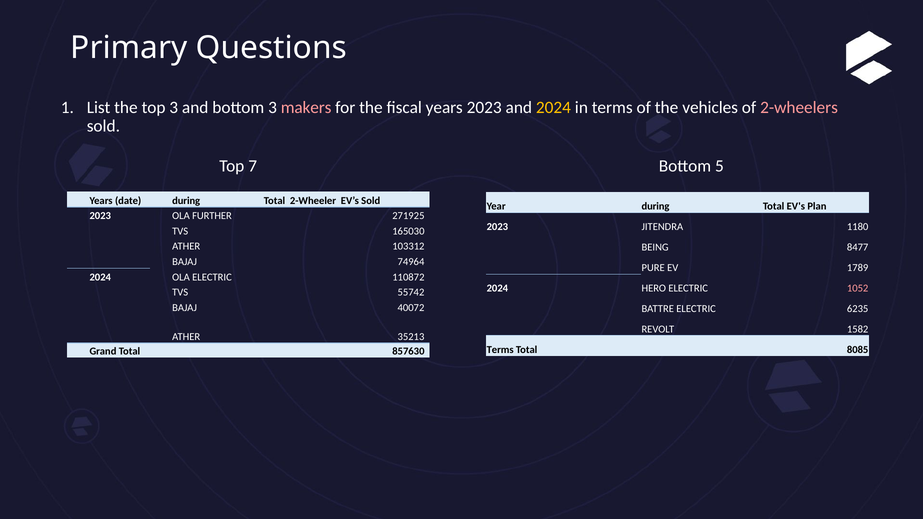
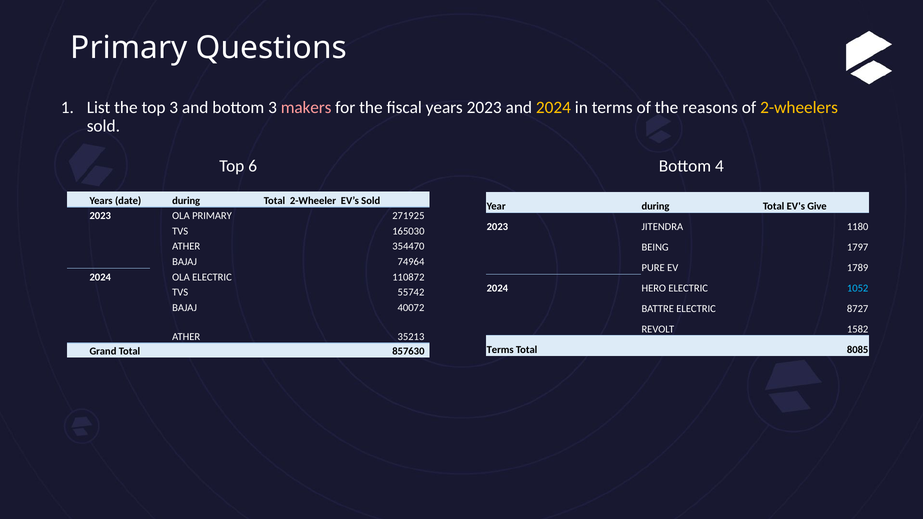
vehicles: vehicles -> reasons
2-wheelers colour: pink -> yellow
7: 7 -> 6
5: 5 -> 4
Plan: Plan -> Give
OLA FURTHER: FURTHER -> PRIMARY
103312: 103312 -> 354470
8477: 8477 -> 1797
1052 colour: pink -> light blue
6235: 6235 -> 8727
